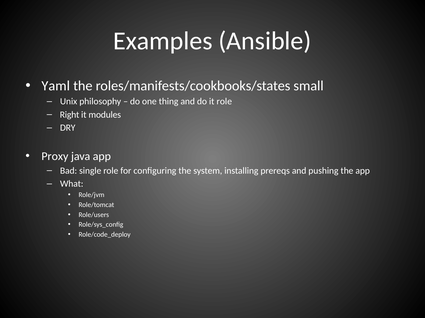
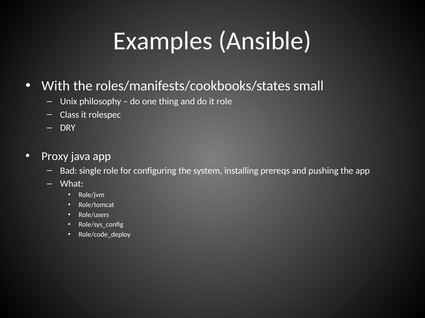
Yaml: Yaml -> With
Right: Right -> Class
modules: modules -> rolespec
